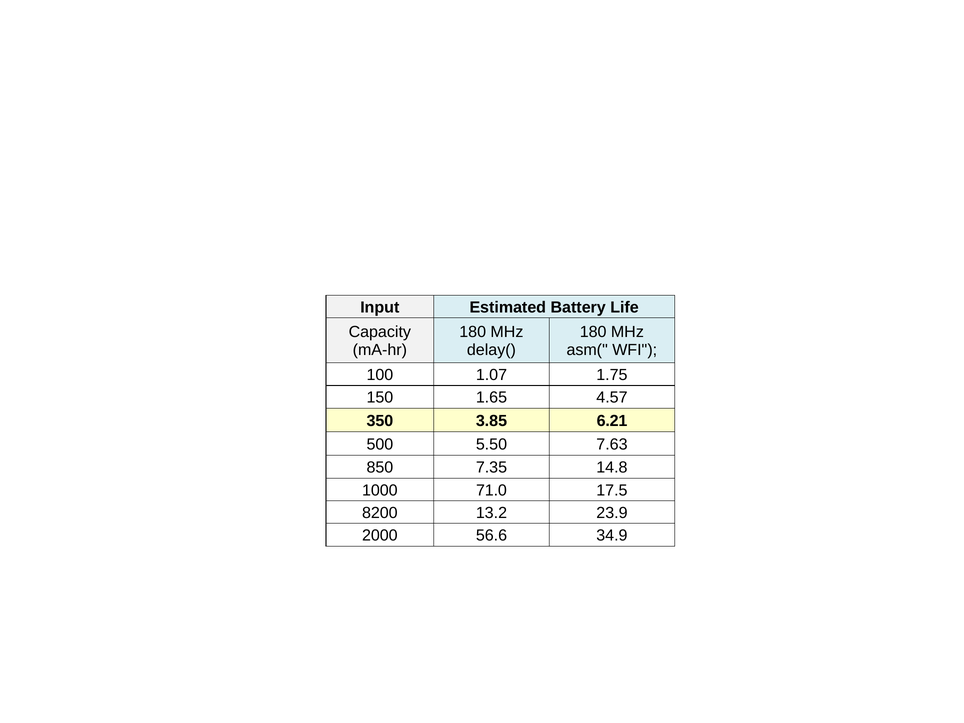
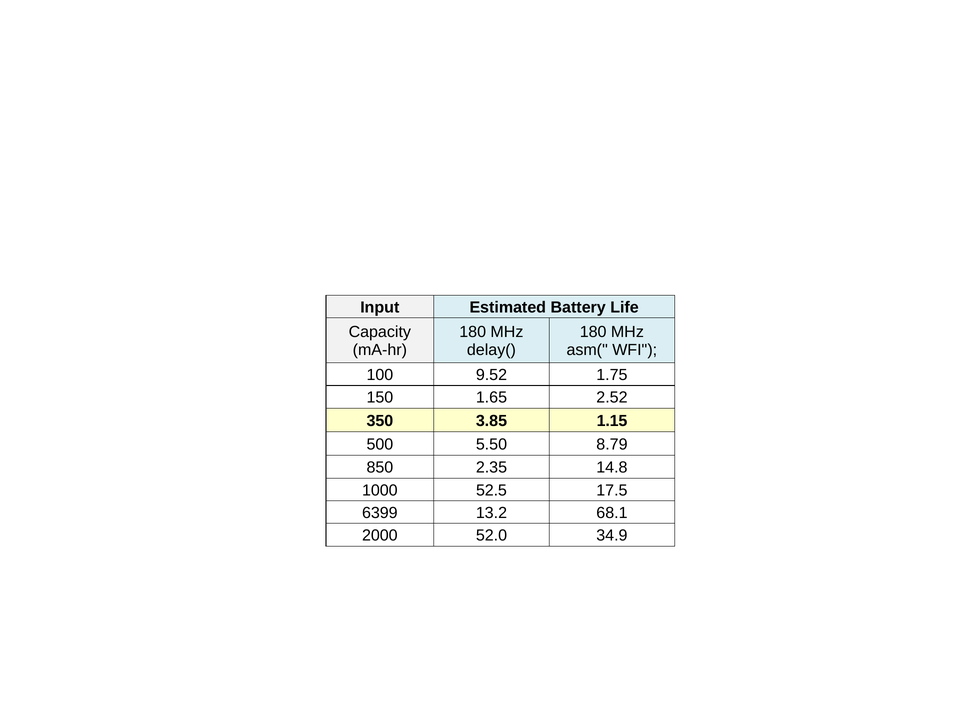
1.07: 1.07 -> 9.52
4.57: 4.57 -> 2.52
6.21: 6.21 -> 1.15
7.63: 7.63 -> 8.79
7.35: 7.35 -> 2.35
71.0: 71.0 -> 52.5
8200: 8200 -> 6399
23.9: 23.9 -> 68.1
56.6: 56.6 -> 52.0
